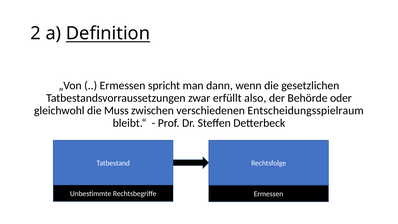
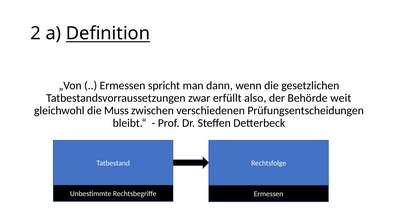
oder: oder -> weit
Entscheidungsspielraum: Entscheidungsspielraum -> Prüfungsentscheidungen
